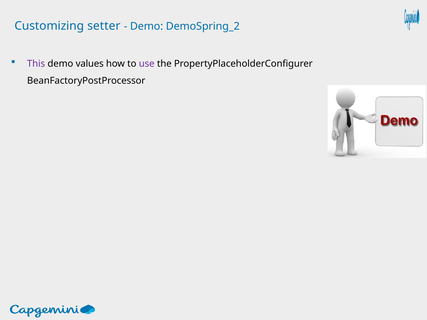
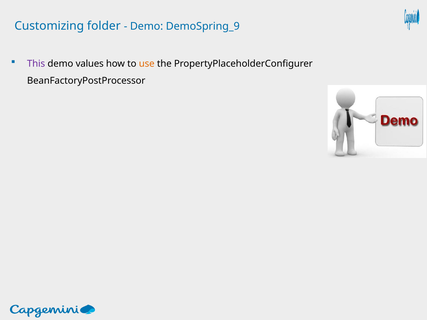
setter: setter -> folder
DemoSpring_2: DemoSpring_2 -> DemoSpring_9
use colour: purple -> orange
